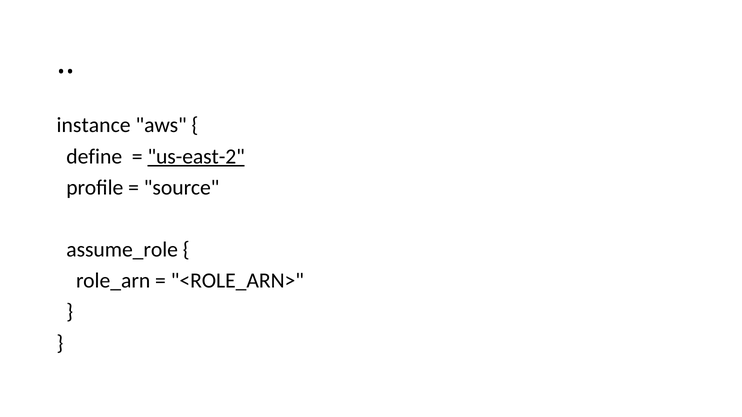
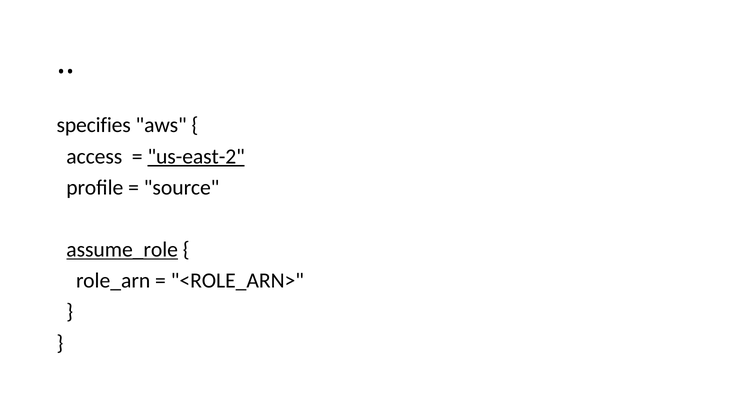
instance: instance -> specifies
define: define -> access
assume_role underline: none -> present
